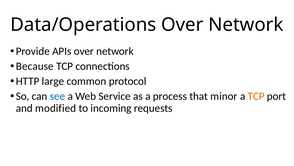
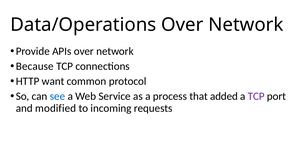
large: large -> want
minor: minor -> added
TCP at (256, 96) colour: orange -> purple
